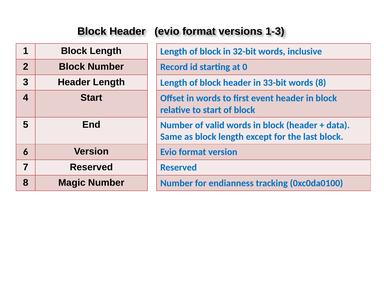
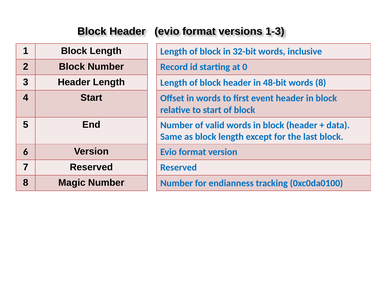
33-bit: 33-bit -> 48-bit
